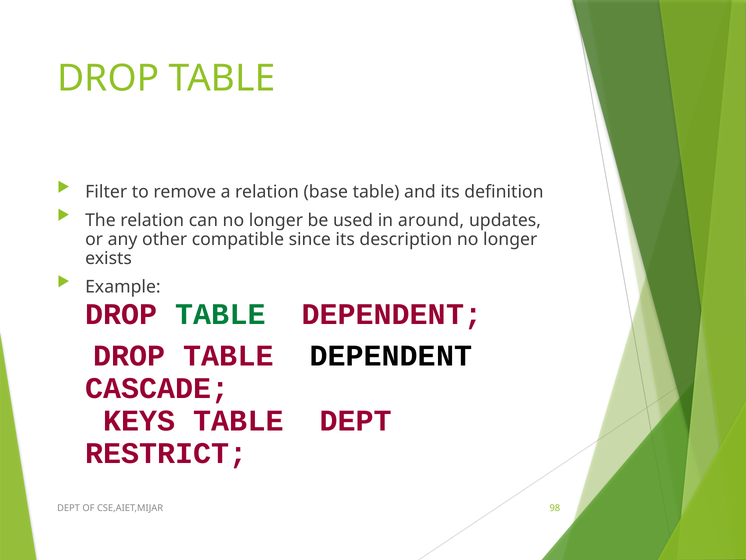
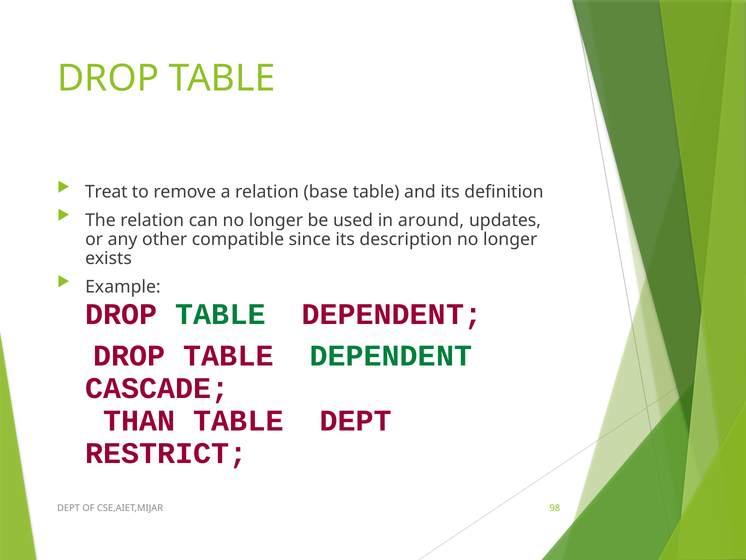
Filter: Filter -> Treat
DEPENDENT at (391, 356) colour: black -> green
KEYS: KEYS -> THAN
